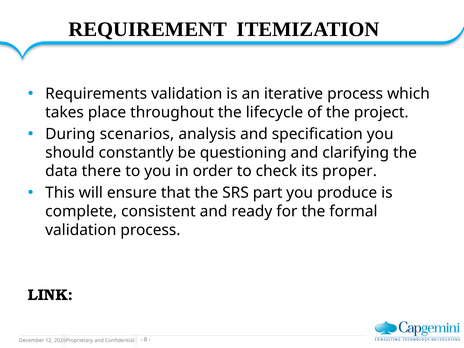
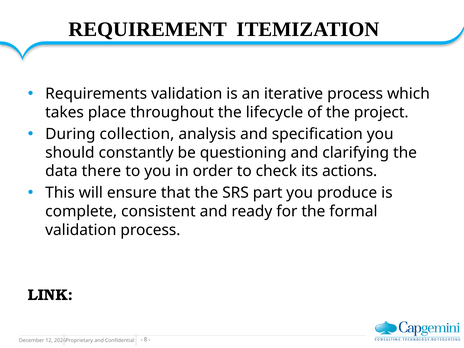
scenarios: scenarios -> collection
proper: proper -> actions
